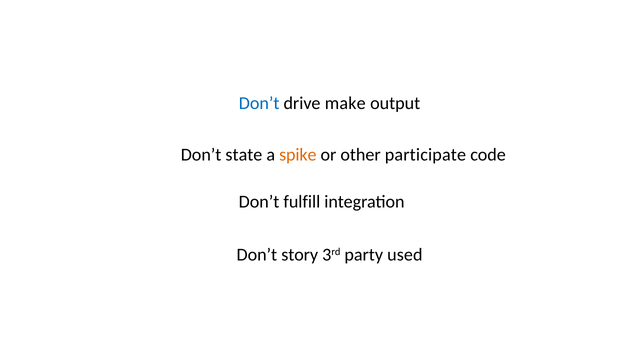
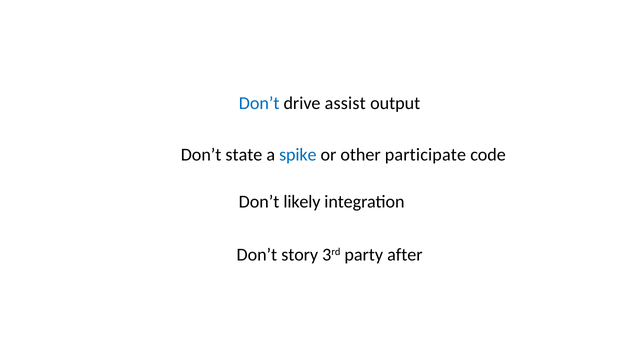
make: make -> assist
spike colour: orange -> blue
fulfill: fulfill -> likely
used: used -> after
